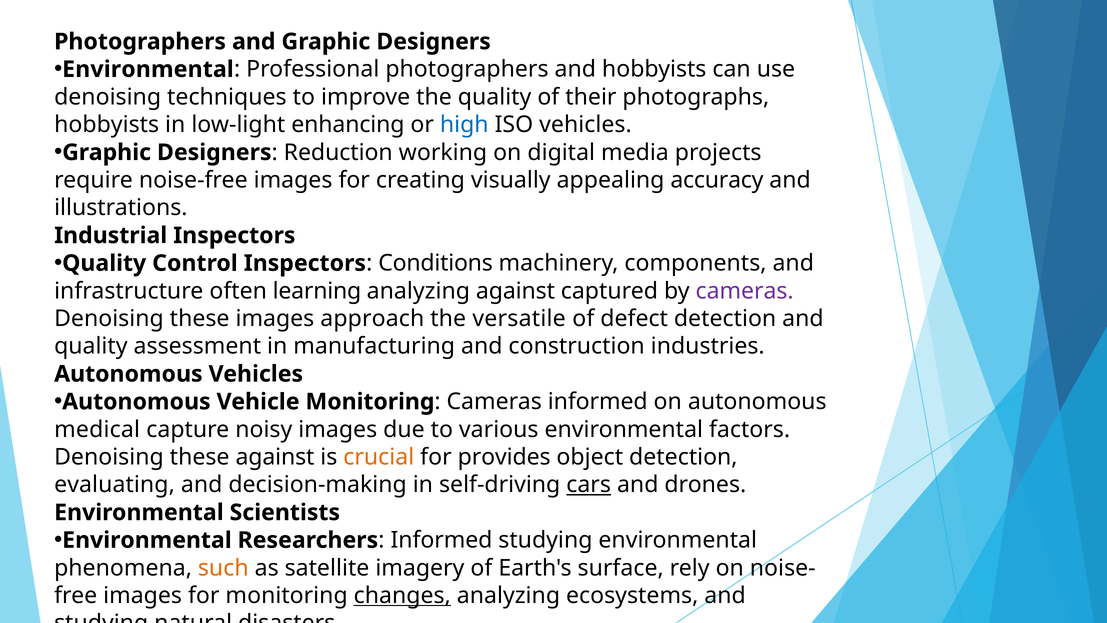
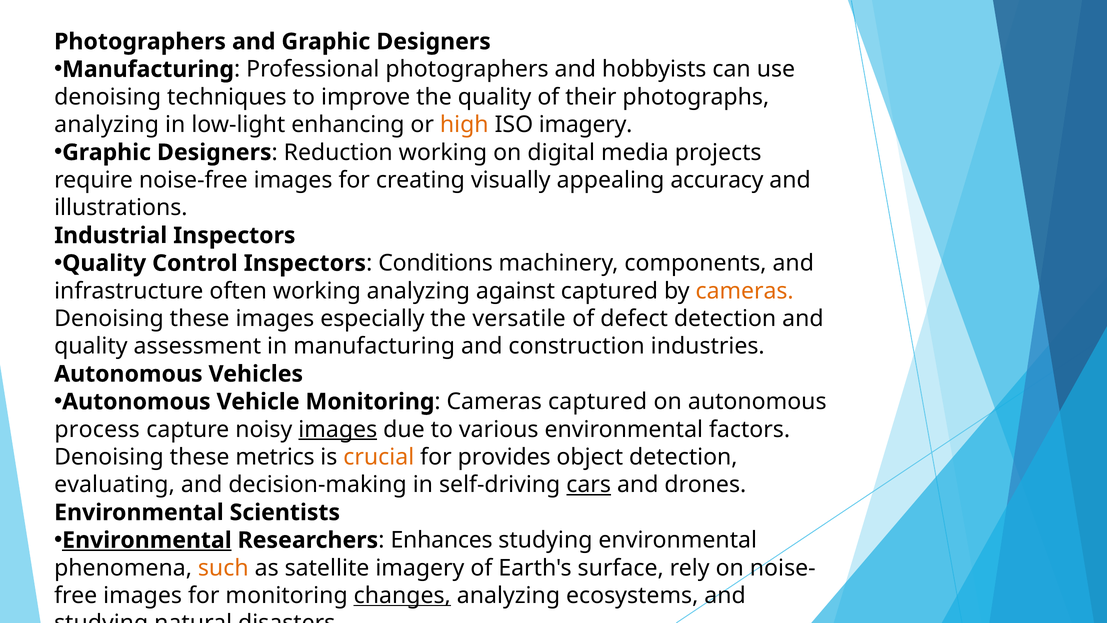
Environmental at (148, 69): Environmental -> Manufacturing
hobbyists at (107, 125): hobbyists -> analyzing
high colour: blue -> orange
ISO vehicles: vehicles -> imagery
often learning: learning -> working
cameras at (745, 291) colour: purple -> orange
approach: approach -> especially
Cameras informed: informed -> captured
medical: medical -> process
images at (338, 429) underline: none -> present
these against: against -> metrics
Environmental at (147, 540) underline: none -> present
Informed at (441, 540): Informed -> Enhances
